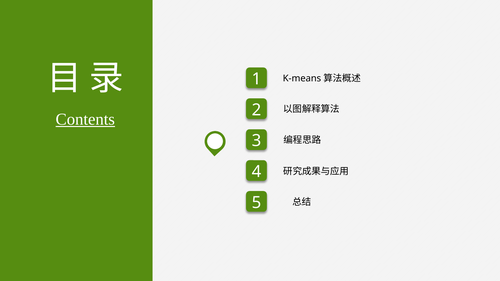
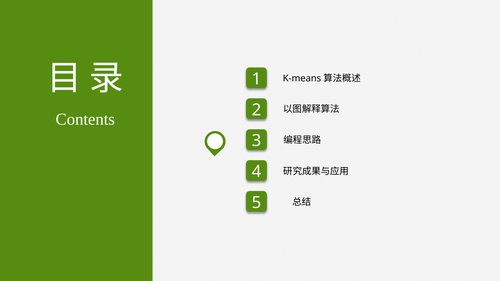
Contents underline: present -> none
